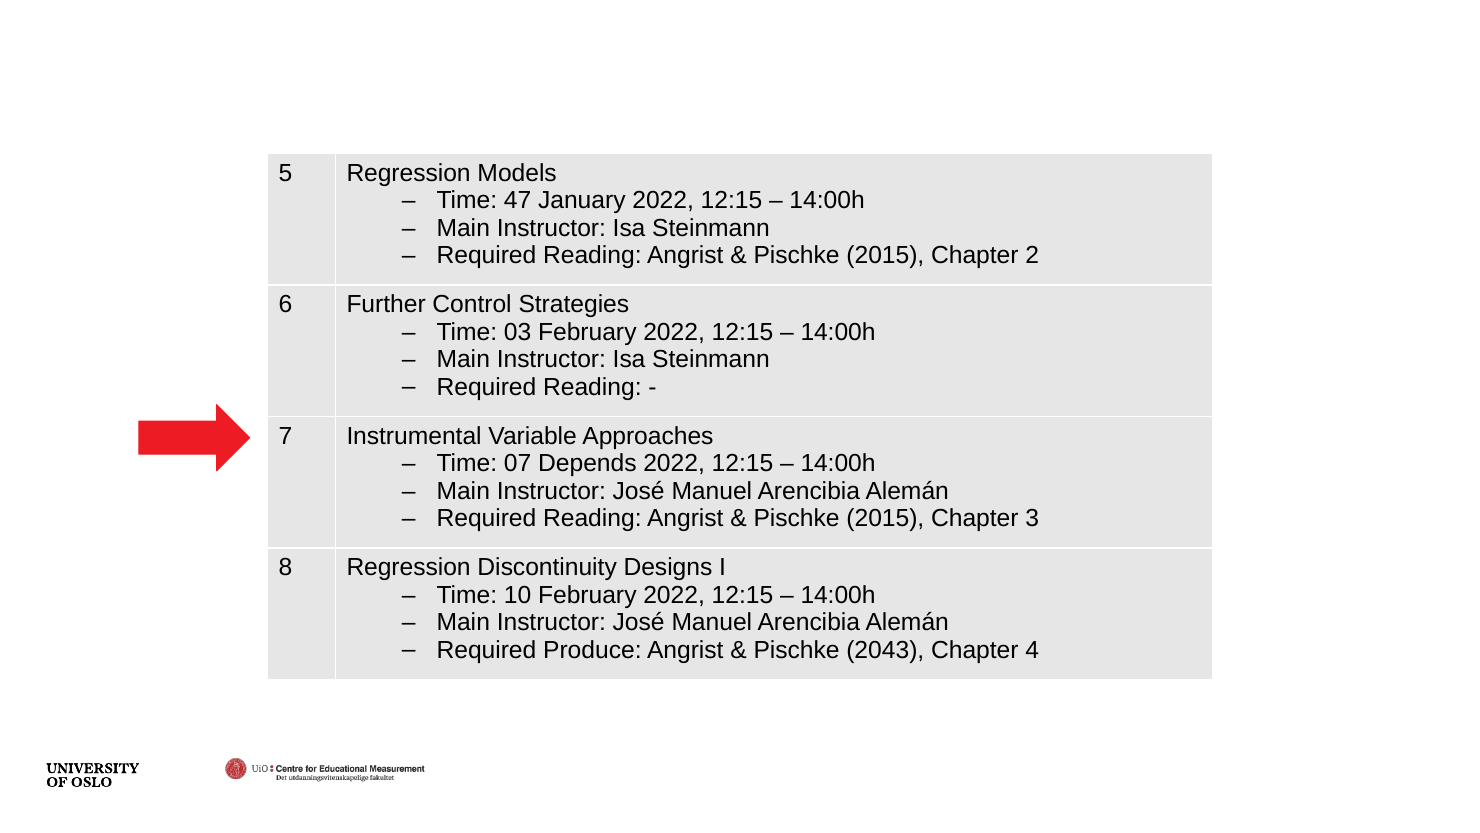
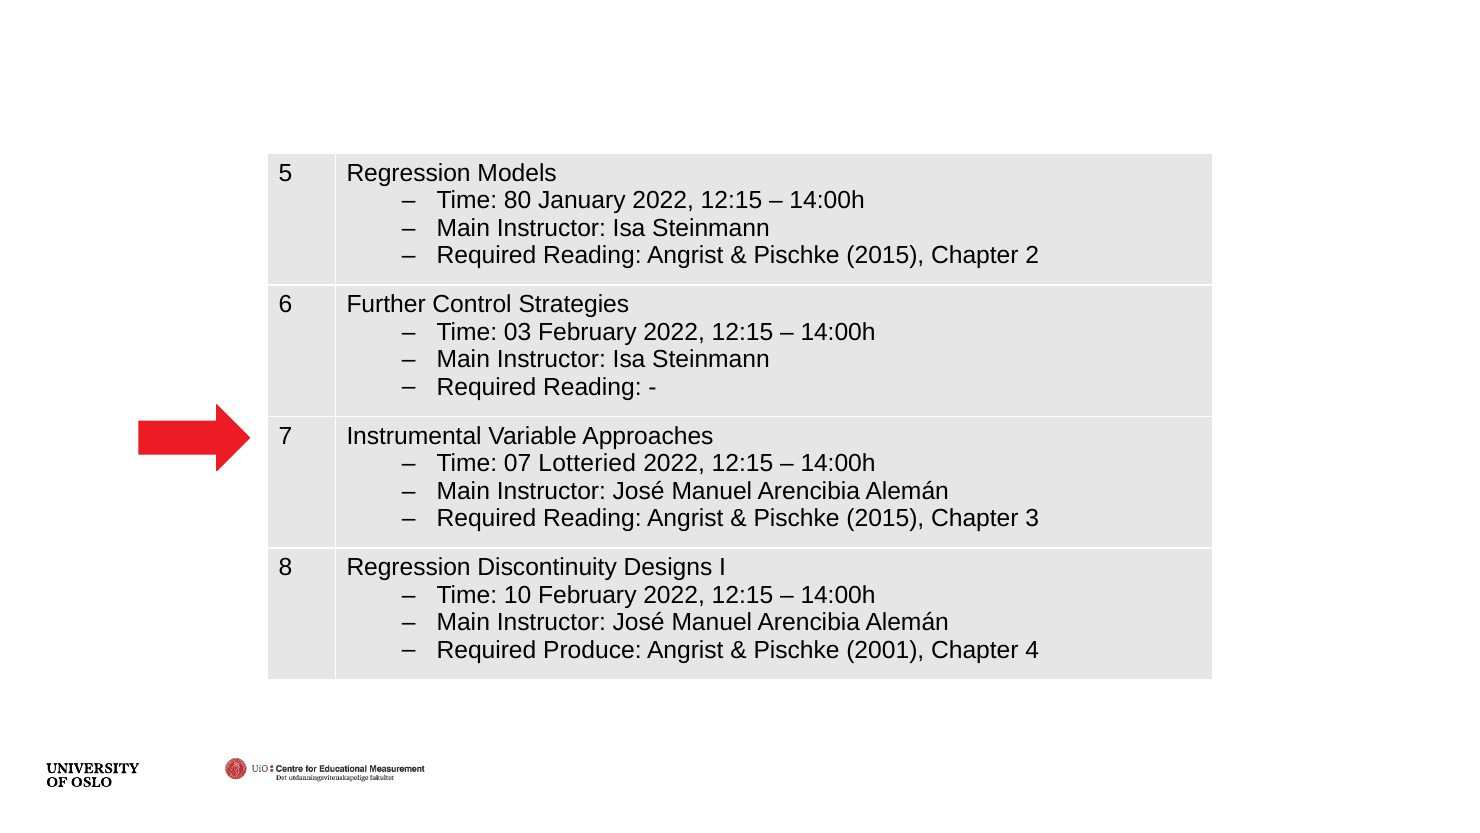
47: 47 -> 80
Depends: Depends -> Lotteried
2043: 2043 -> 2001
